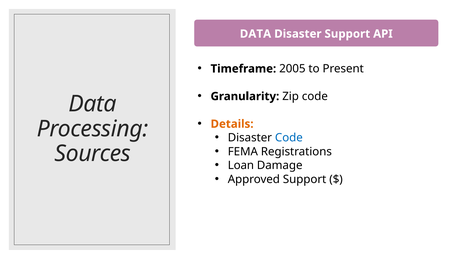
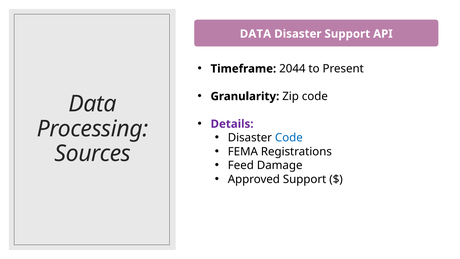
2005: 2005 -> 2044
Details colour: orange -> purple
Loan: Loan -> Feed
